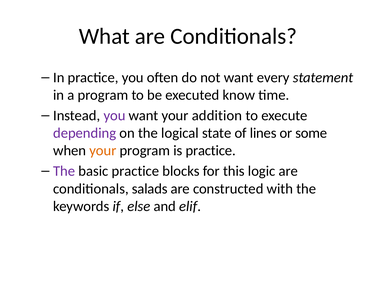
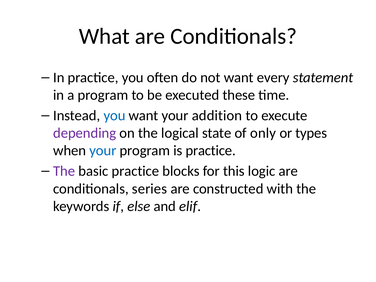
know: know -> these
you at (114, 116) colour: purple -> blue
lines: lines -> only
some: some -> types
your at (103, 151) colour: orange -> blue
salads: salads -> series
